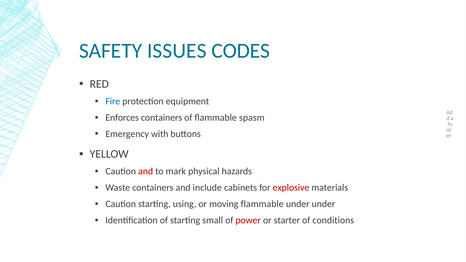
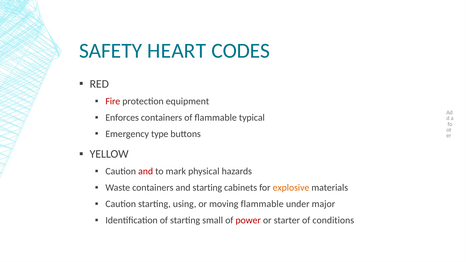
ISSUES: ISSUES -> HEART
Fire colour: blue -> red
spasm: spasm -> typical
with: with -> type
and include: include -> starting
explosive colour: red -> orange
under under: under -> major
